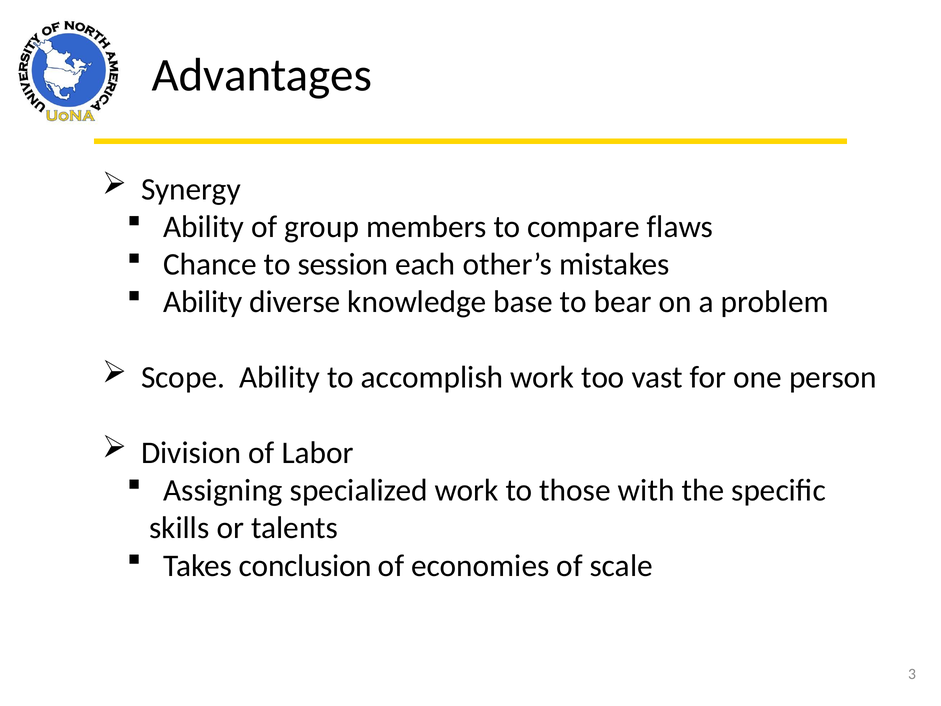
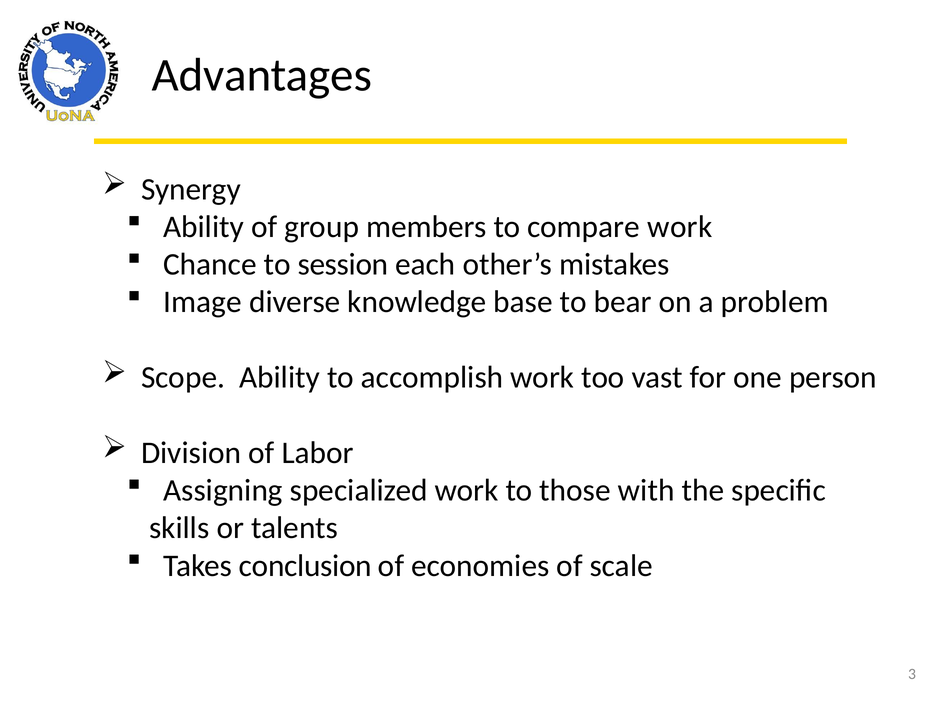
compare flaws: flaws -> work
Ability at (203, 302): Ability -> Image
